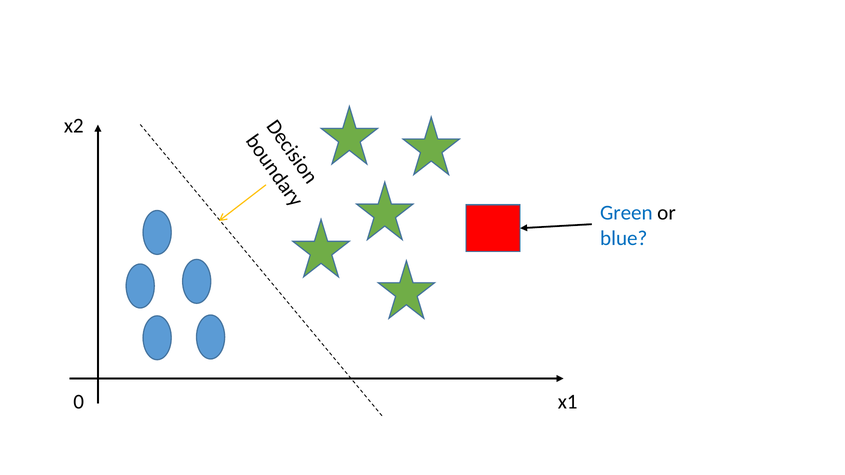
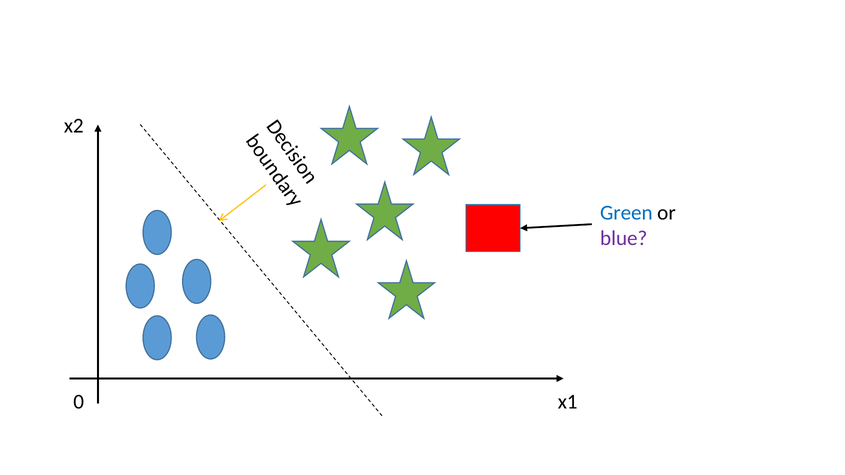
blue colour: blue -> purple
